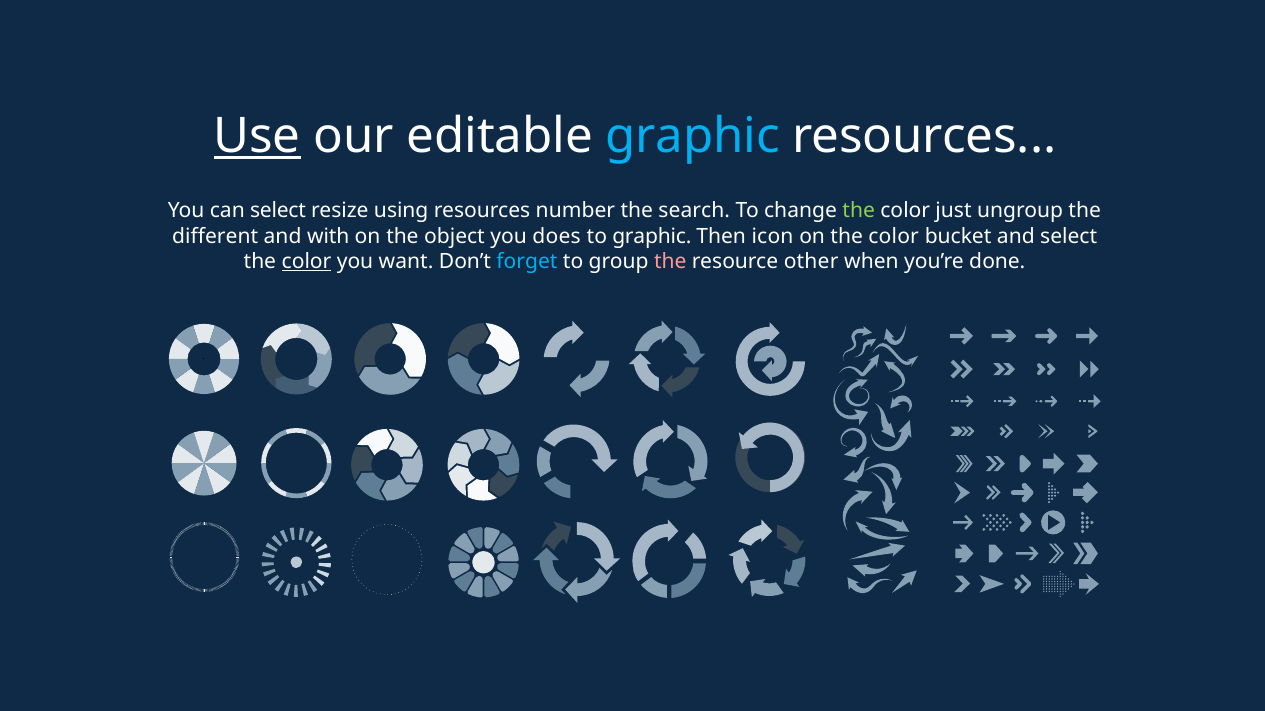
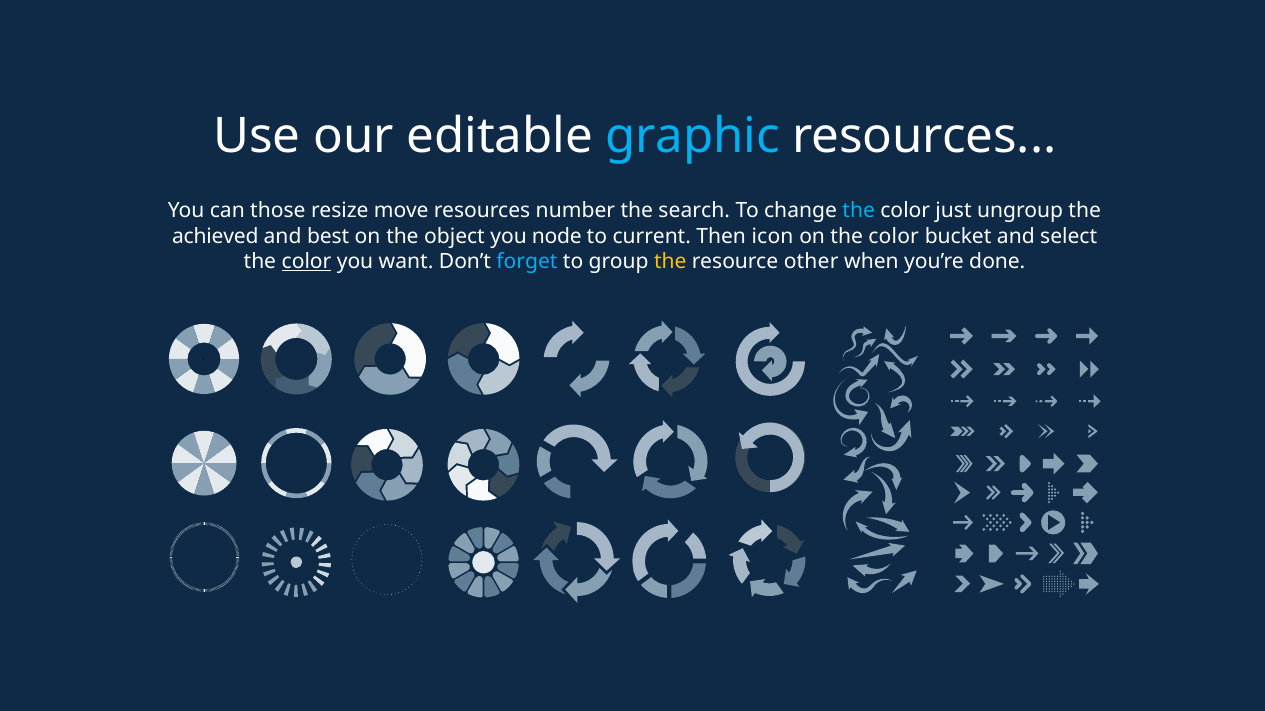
Use underline: present -> none
can select: select -> those
using: using -> move
the at (859, 211) colour: light green -> light blue
different: different -> achieved
with: with -> best
does: does -> node
to graphic: graphic -> current
the at (670, 262) colour: pink -> yellow
